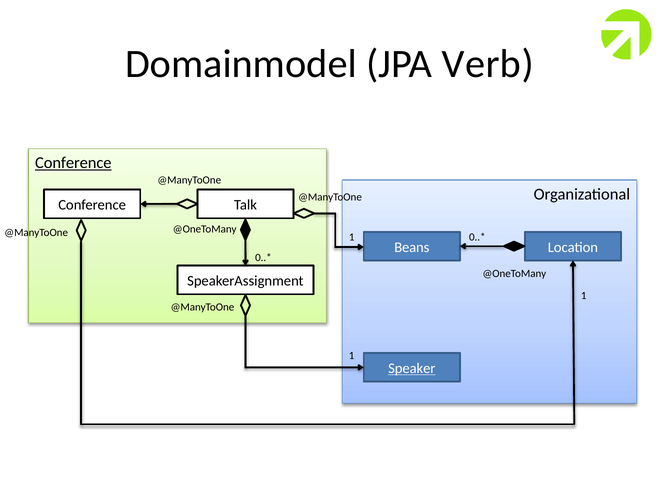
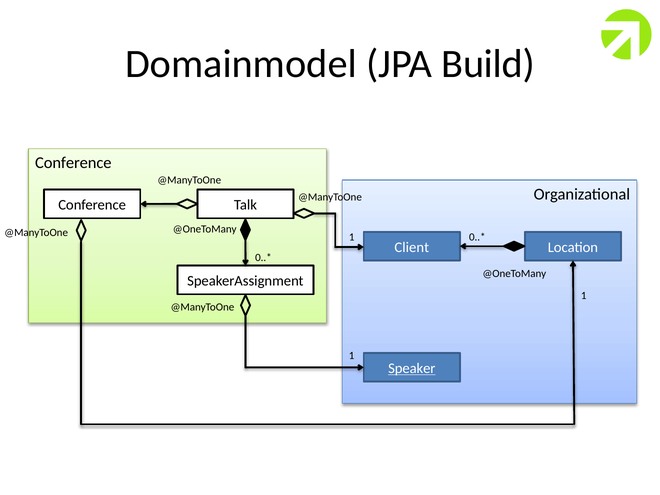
Verb: Verb -> Build
Conference at (73, 163) underline: present -> none
Beans: Beans -> Client
